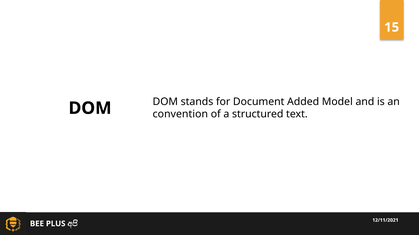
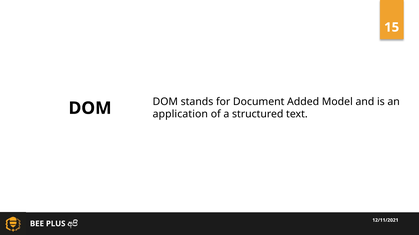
convention: convention -> application
